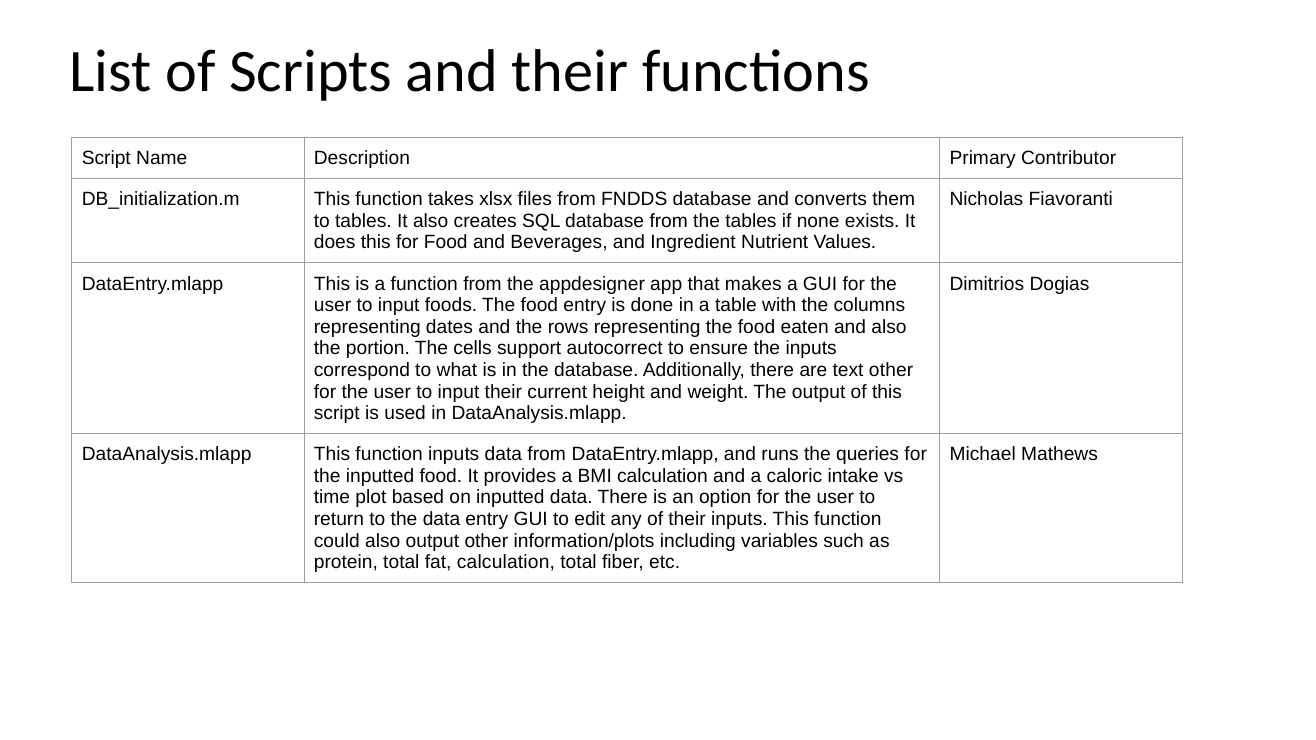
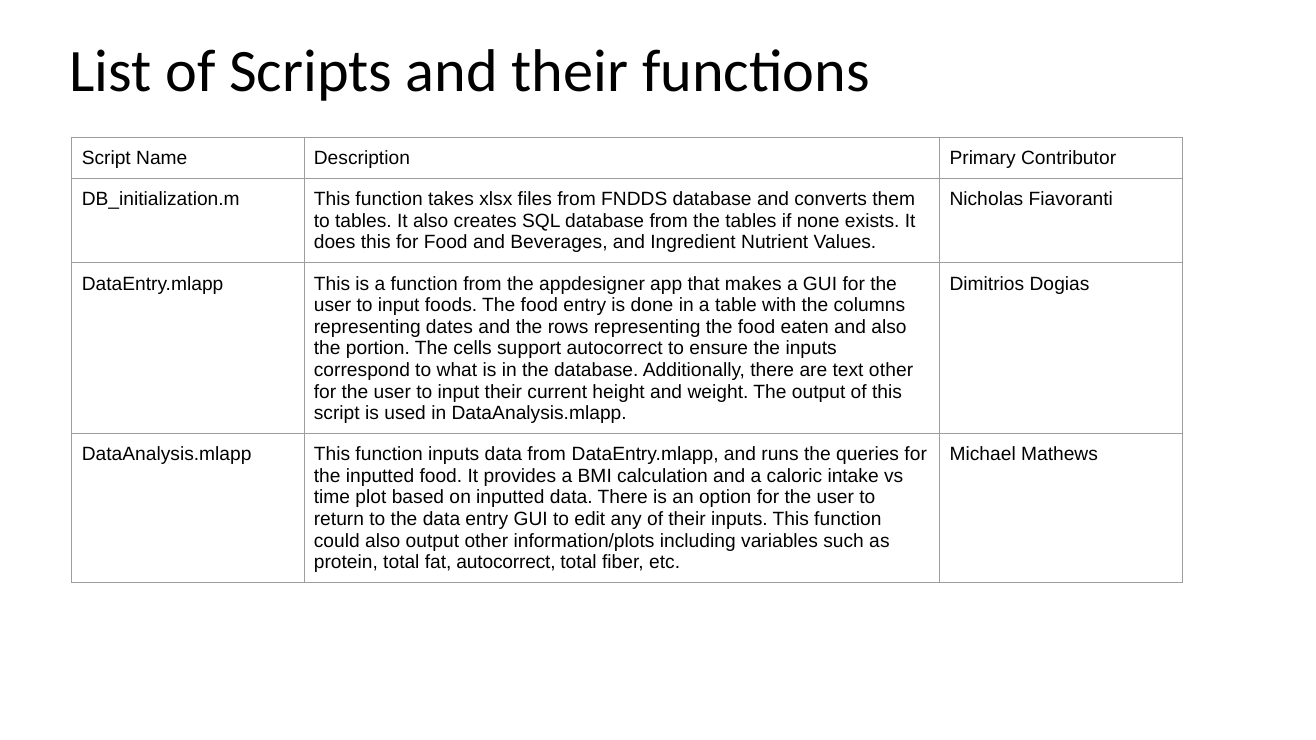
fat calculation: calculation -> autocorrect
